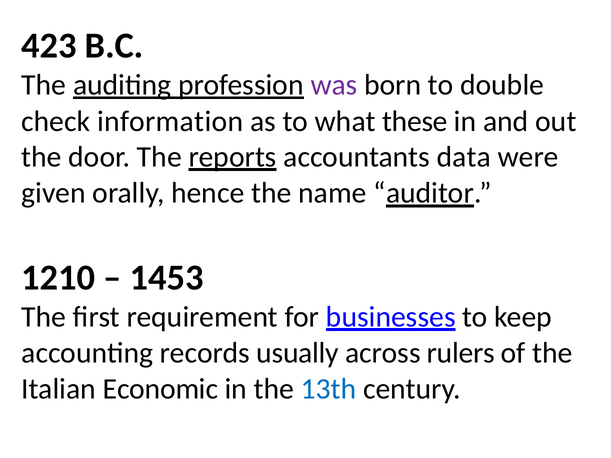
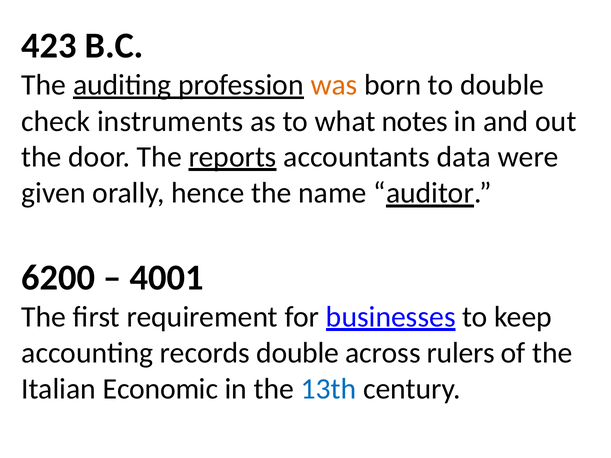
was colour: purple -> orange
information: information -> instruments
these: these -> notes
1210: 1210 -> 6200
1453: 1453 -> 4001
records usually: usually -> double
